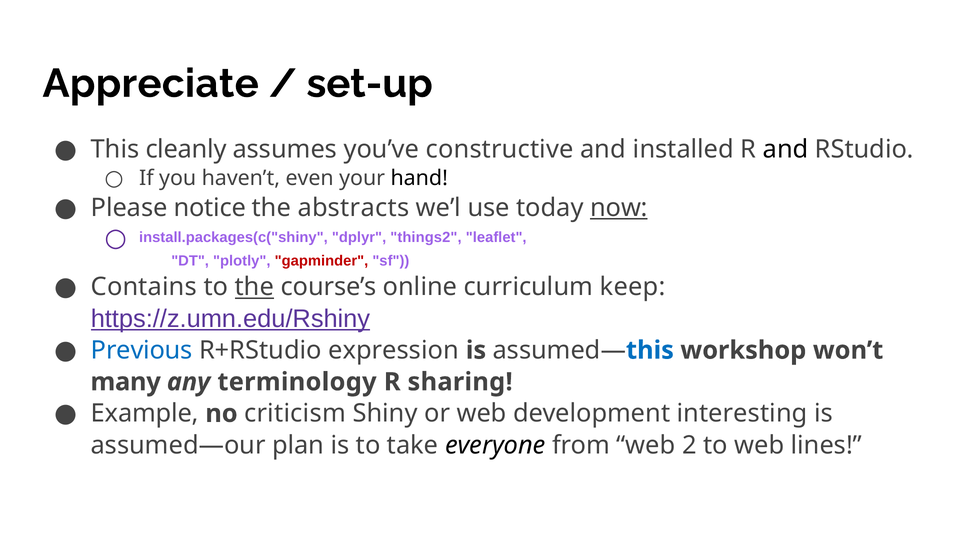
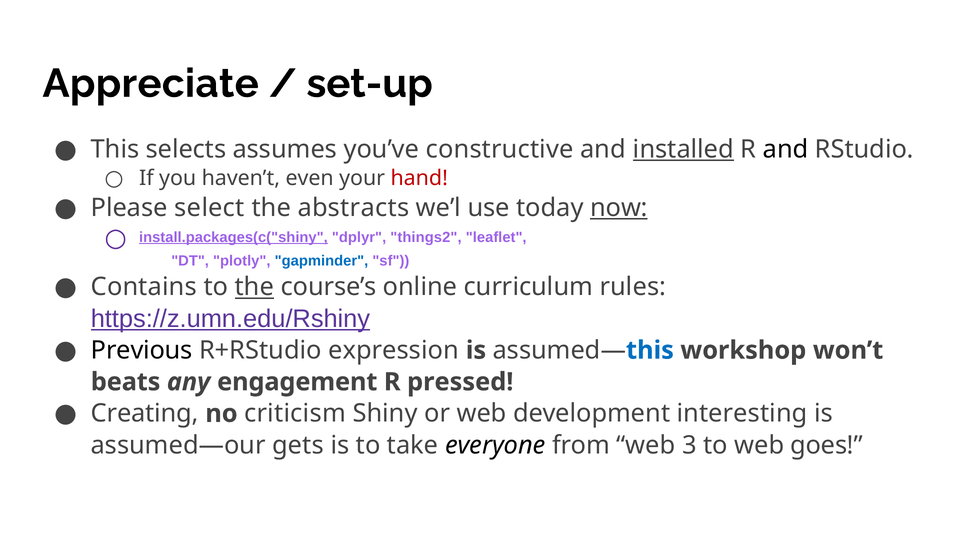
cleanly: cleanly -> selects
installed underline: none -> present
hand colour: black -> red
notice: notice -> select
install.packages(c("shiny underline: none -> present
gapminder colour: red -> blue
keep: keep -> rules
Previous colour: blue -> black
many: many -> beats
terminology: terminology -> engagement
sharing: sharing -> pressed
Example: Example -> Creating
plan: plan -> gets
2: 2 -> 3
lines: lines -> goes
